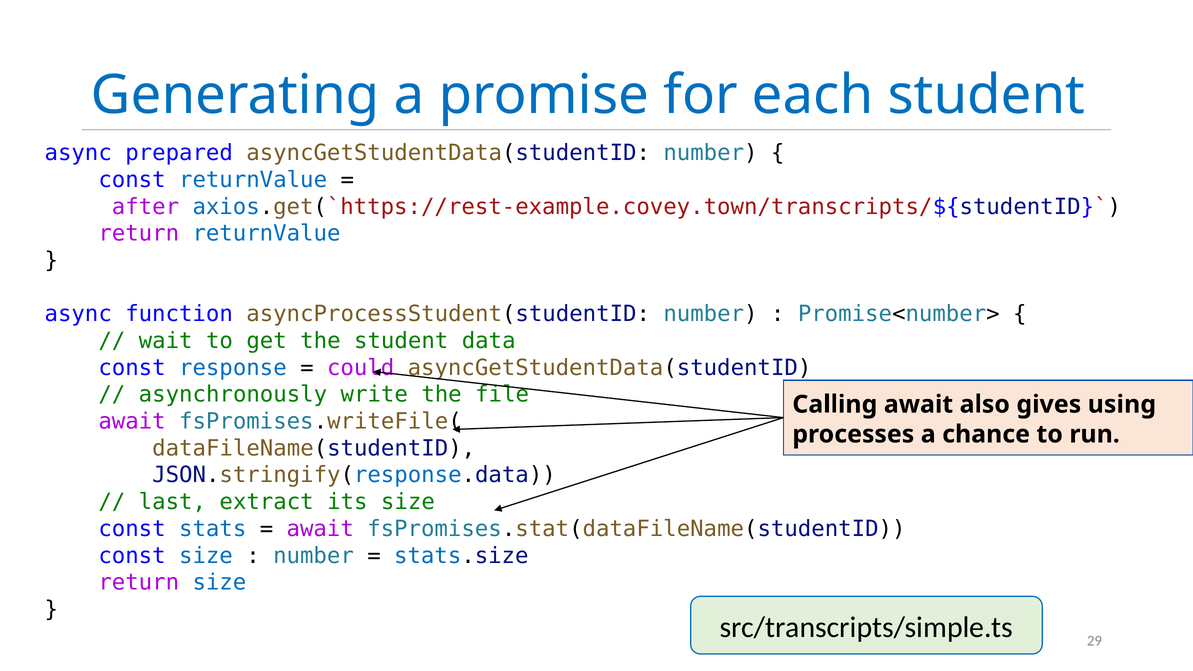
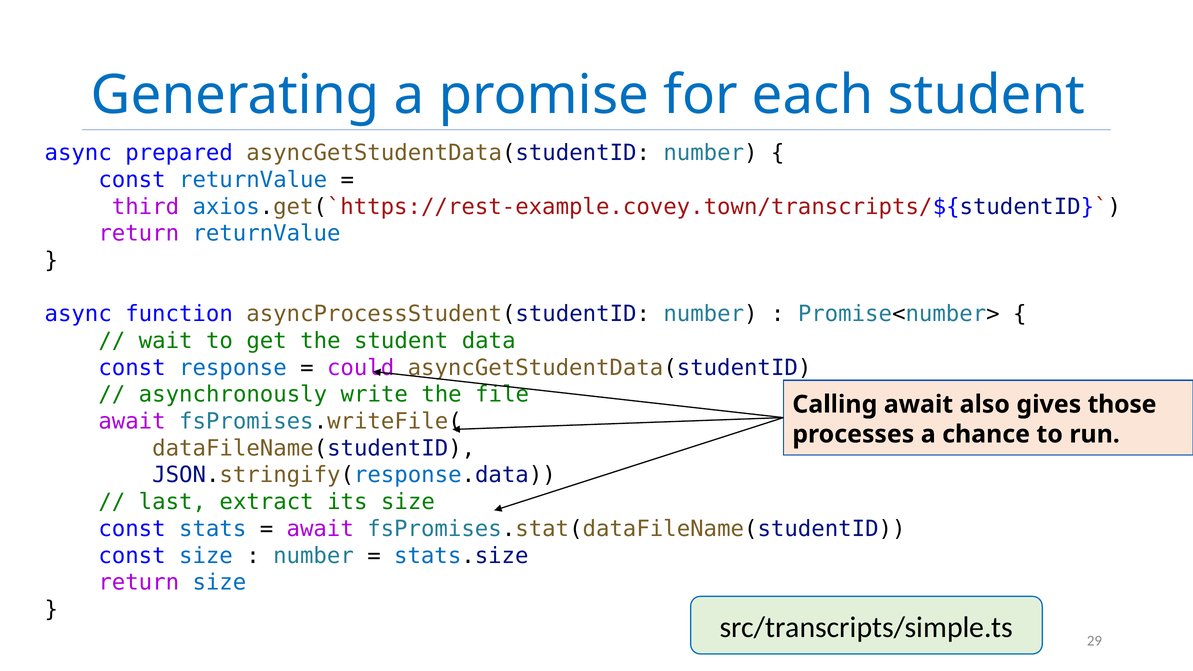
after: after -> third
using: using -> those
